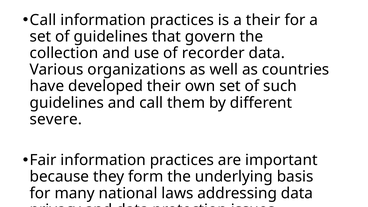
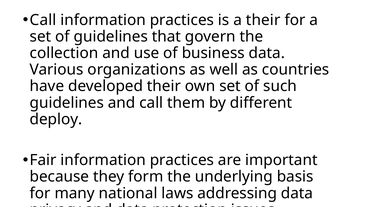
recorder: recorder -> business
severe: severe -> deploy
